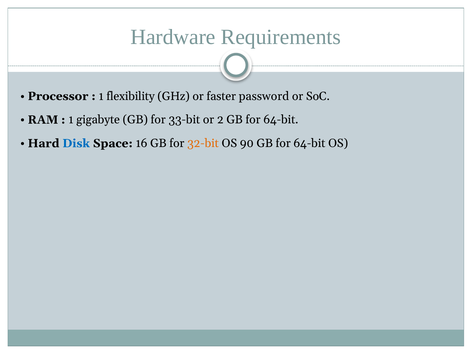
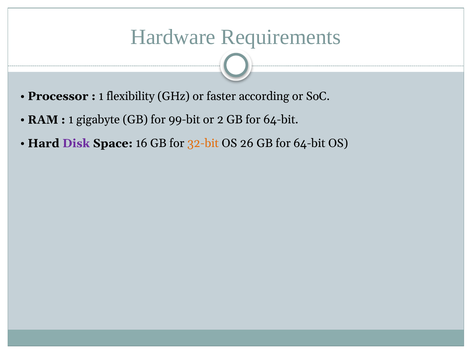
password: password -> according
33-bit: 33-bit -> 99-bit
Disk colour: blue -> purple
90: 90 -> 26
